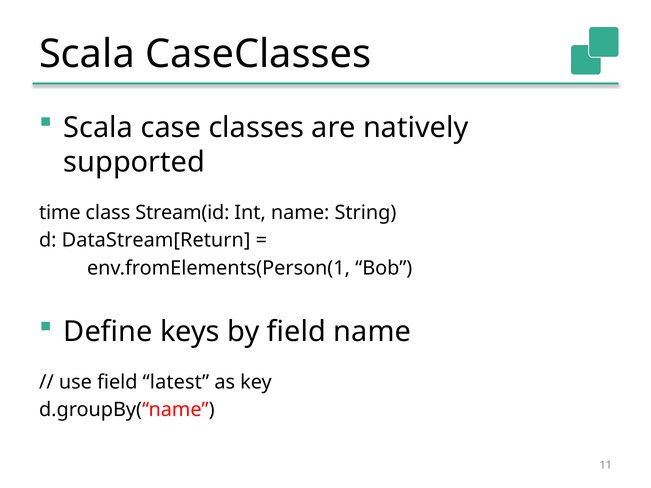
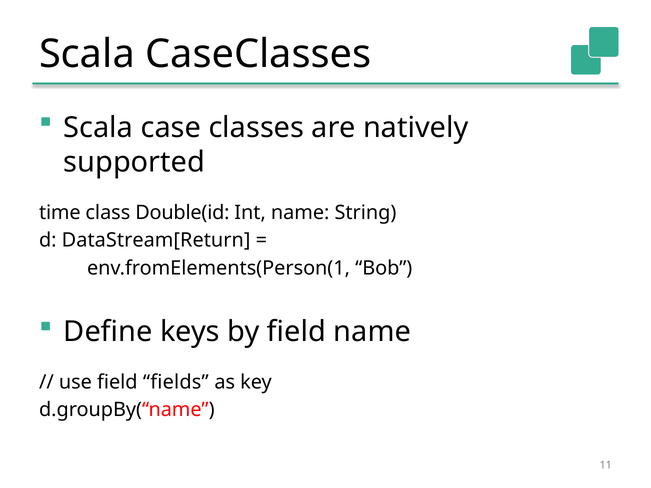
Stream(id: Stream(id -> Double(id
latest: latest -> fields
